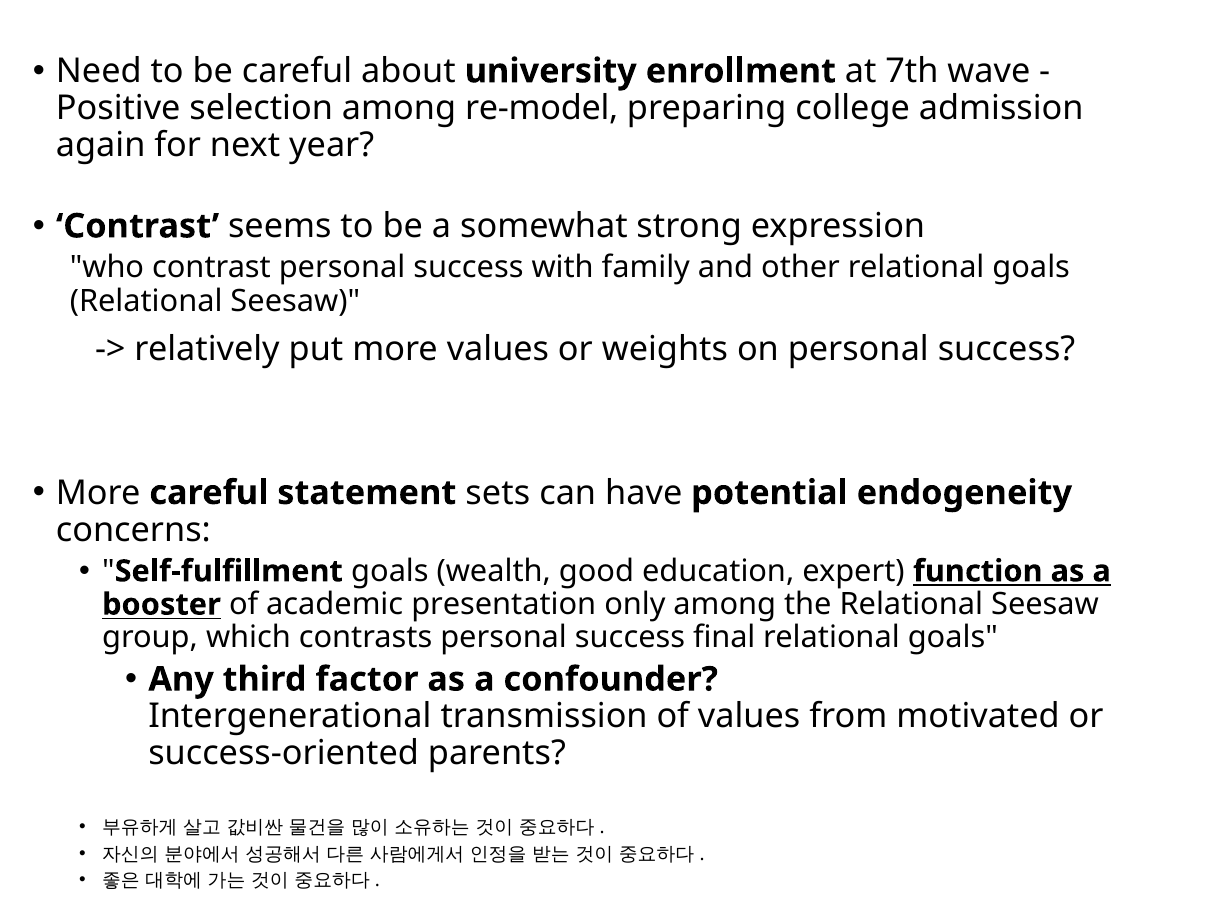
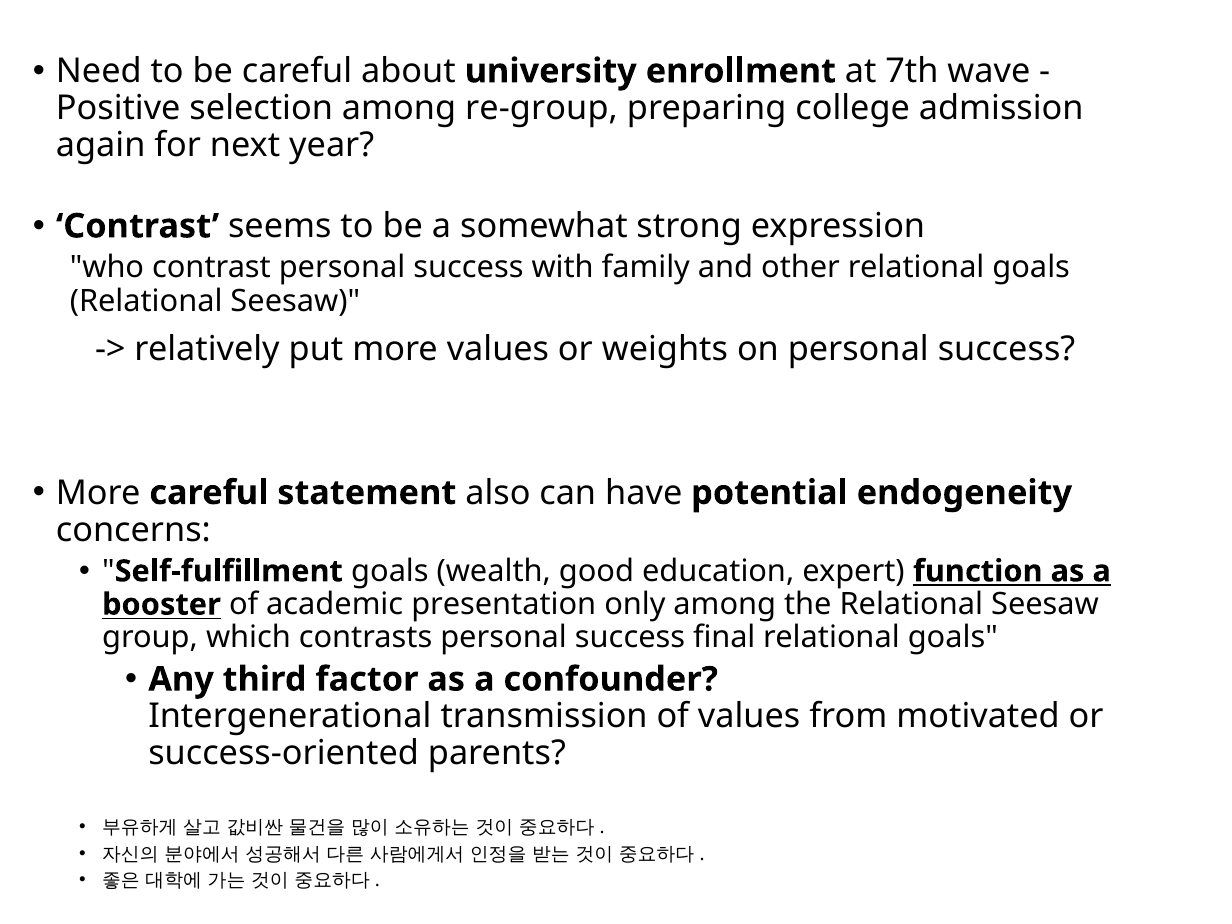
re-model: re-model -> re-group
sets: sets -> also
